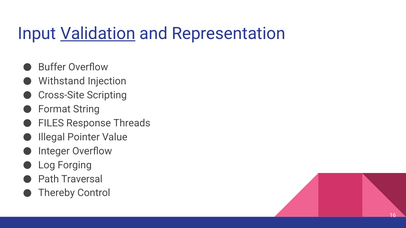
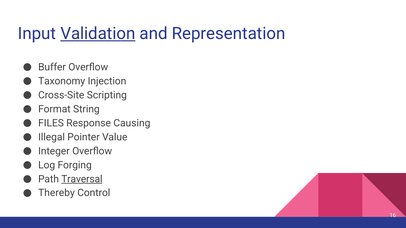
Withstand: Withstand -> Taxonomy
Threads: Threads -> Causing
Traversal underline: none -> present
